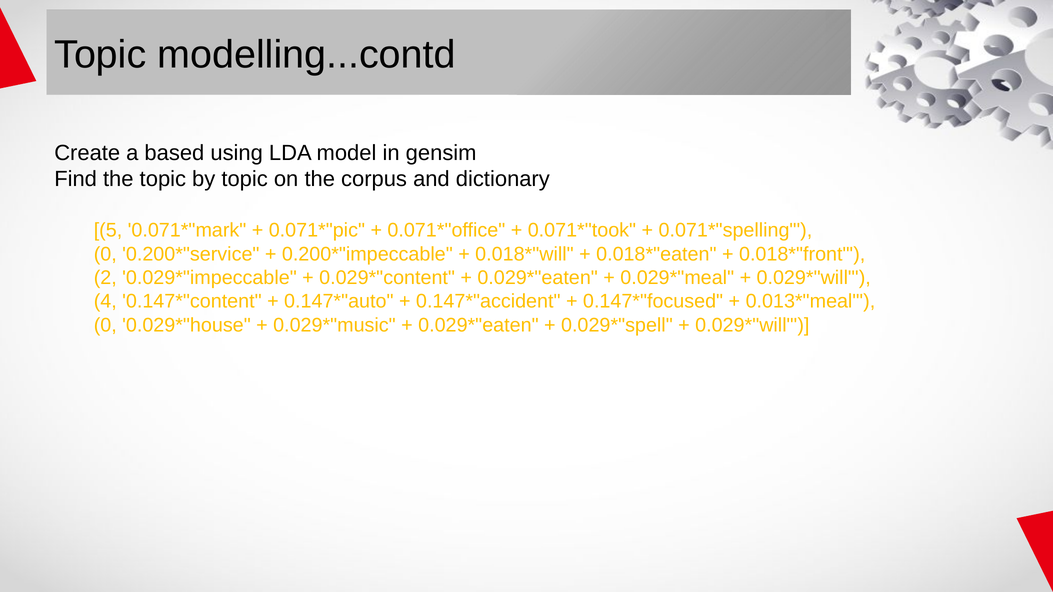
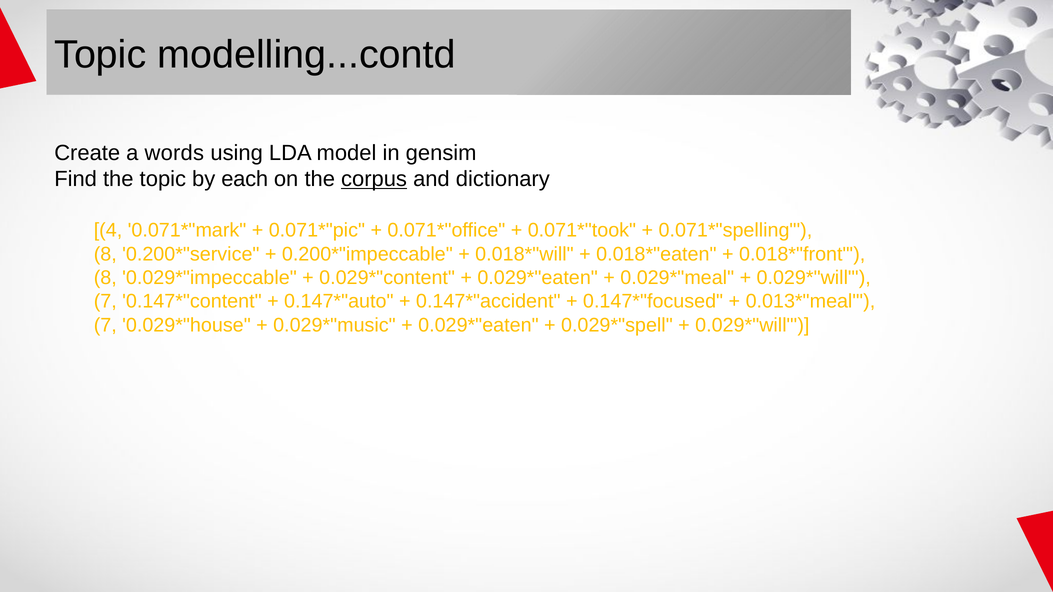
based: based -> words
by topic: topic -> each
corpus underline: none -> present
5: 5 -> 4
0 at (105, 254): 0 -> 8
2 at (105, 278): 2 -> 8
4 at (105, 302): 4 -> 7
0 at (105, 325): 0 -> 7
